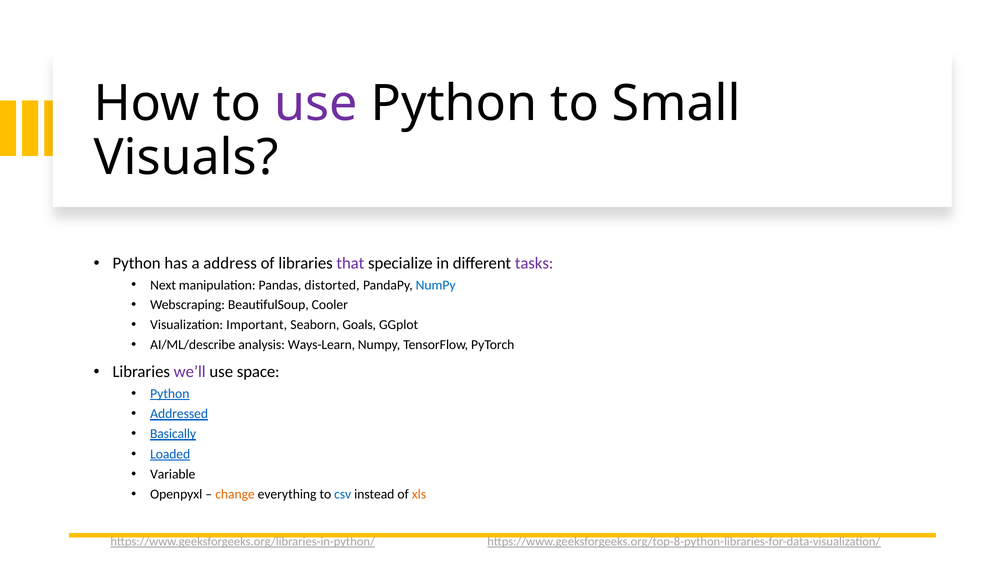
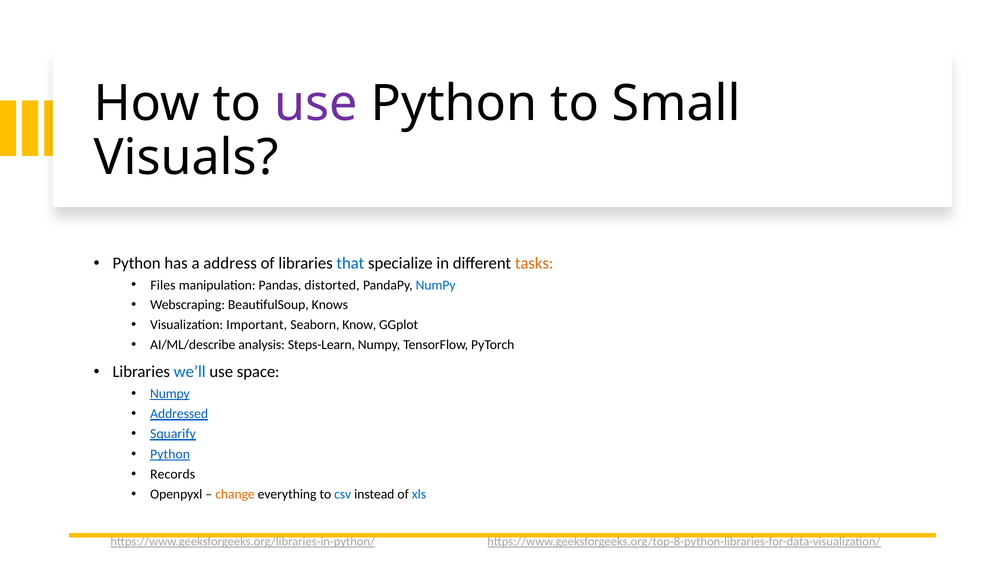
that colour: purple -> blue
tasks colour: purple -> orange
Next: Next -> Files
Cooler: Cooler -> Knows
Goals: Goals -> Know
Ways-Learn: Ways-Learn -> Steps-Learn
we’ll colour: purple -> blue
Python at (170, 393): Python -> Numpy
Basically: Basically -> Squarify
Loaded at (170, 454): Loaded -> Python
Variable: Variable -> Records
xls colour: orange -> blue
